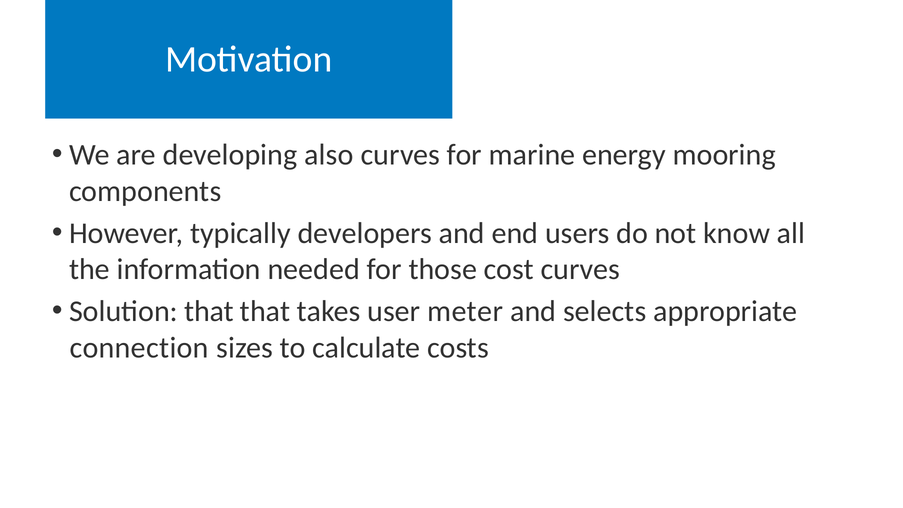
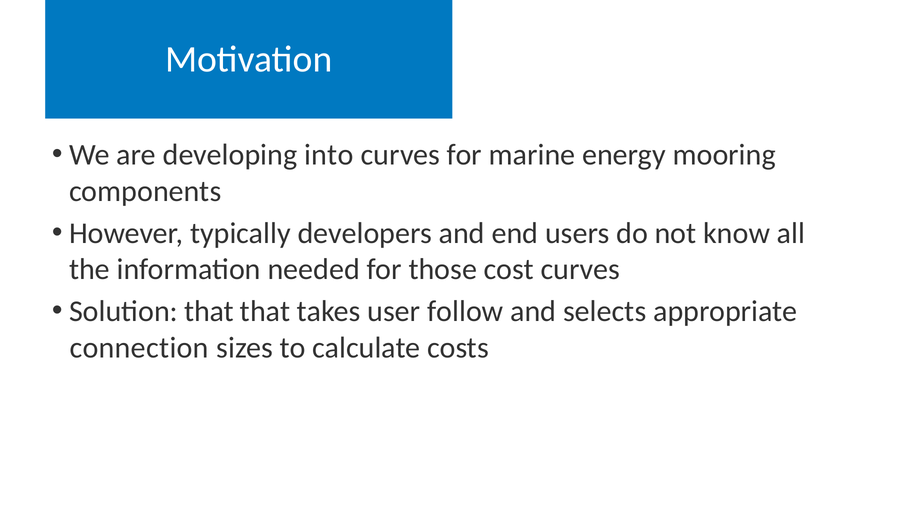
also: also -> into
meter: meter -> follow
